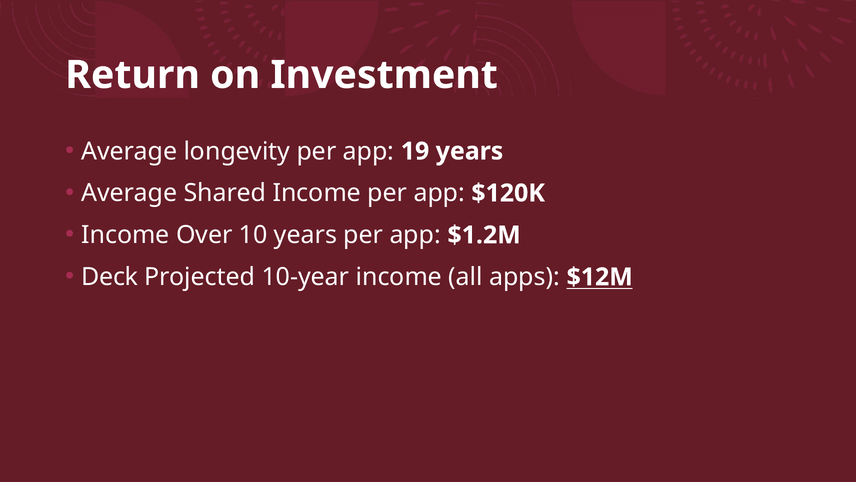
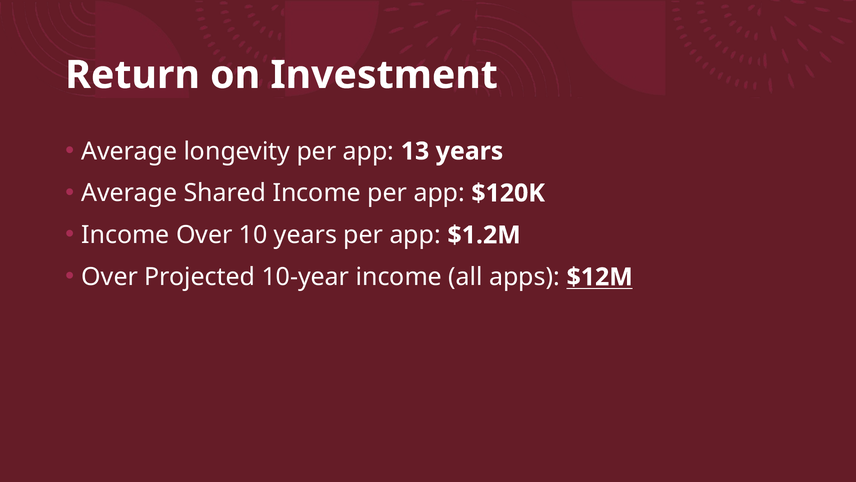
19: 19 -> 13
Deck at (110, 277): Deck -> Over
